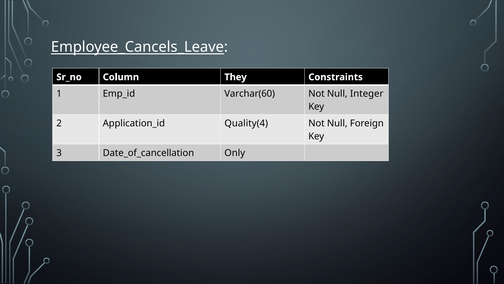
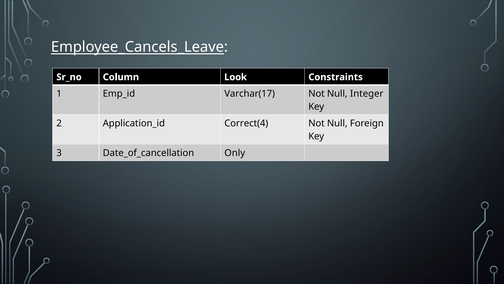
They: They -> Look
Varchar(60: Varchar(60 -> Varchar(17
Quality(4: Quality(4 -> Correct(4
